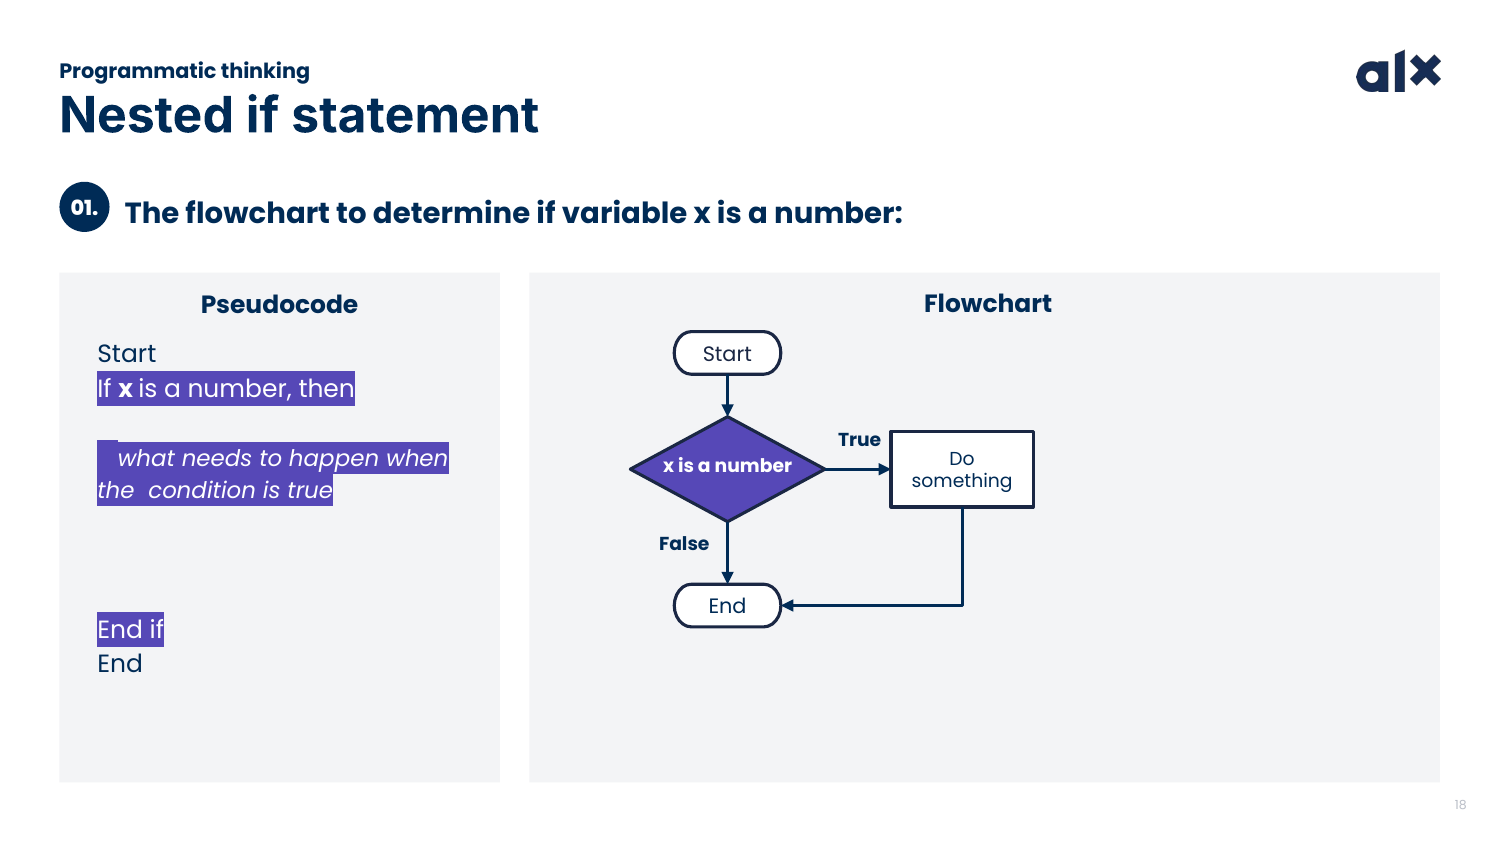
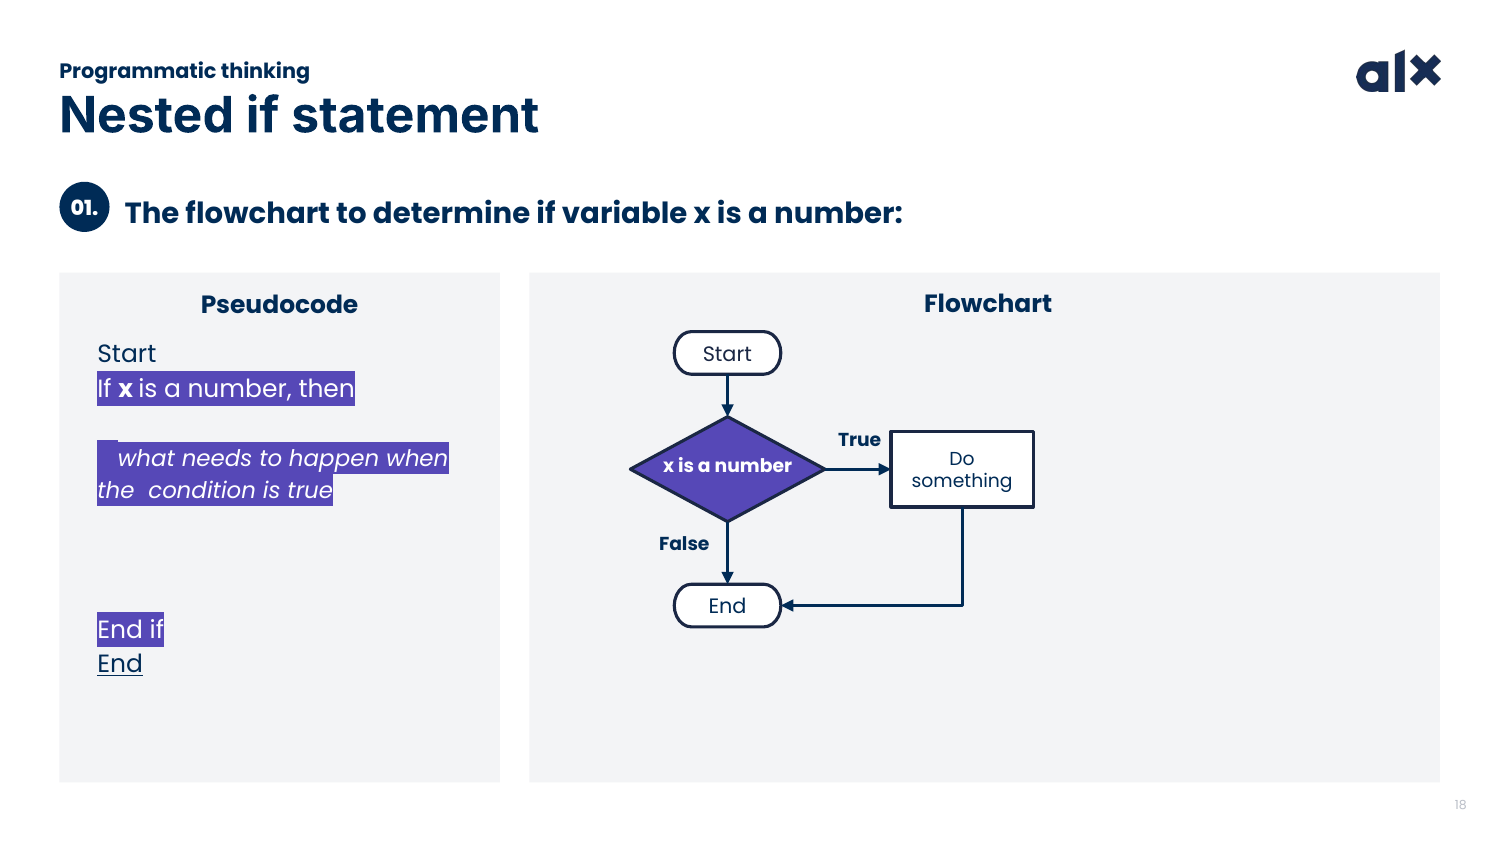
End at (120, 665) underline: none -> present
